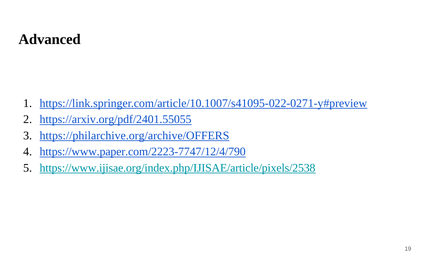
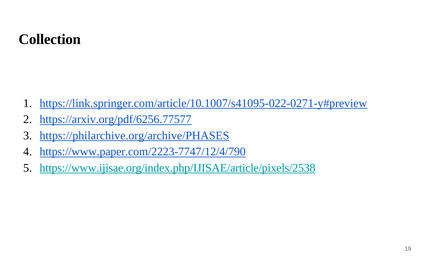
Advanced: Advanced -> Collection
https://arxiv.org/pdf/2401.55055: https://arxiv.org/pdf/2401.55055 -> https://arxiv.org/pdf/6256.77577
https://philarchive.org/archive/OFFERS: https://philarchive.org/archive/OFFERS -> https://philarchive.org/archive/PHASES
